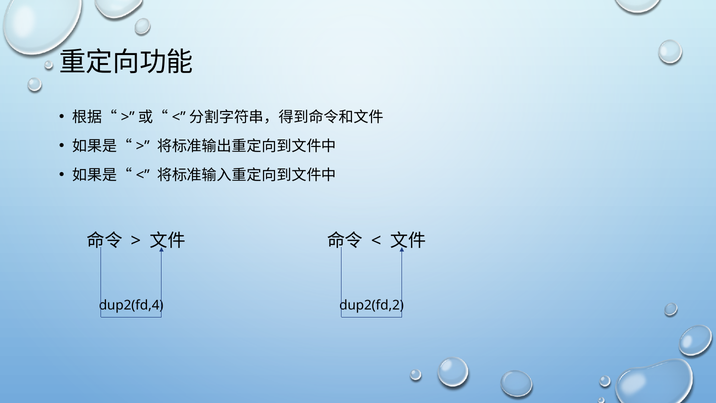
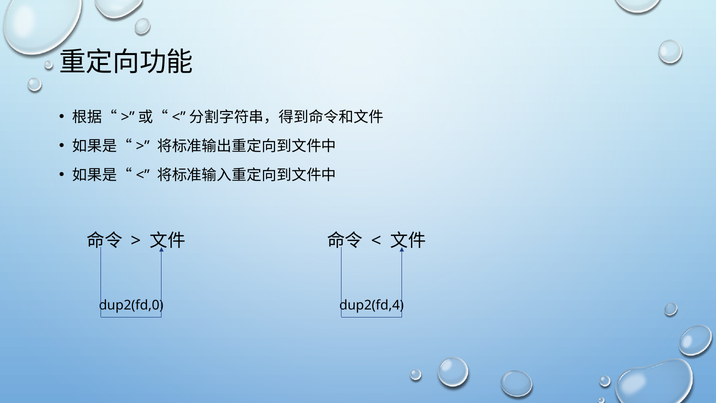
dup2(fd,4: dup2(fd,4 -> dup2(fd,0
dup2(fd,2: dup2(fd,2 -> dup2(fd,4
